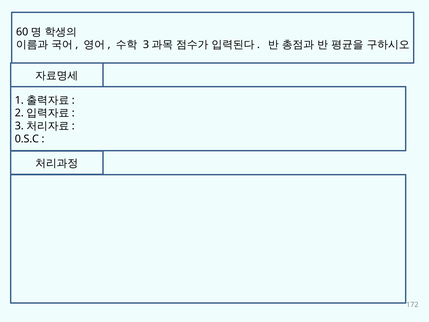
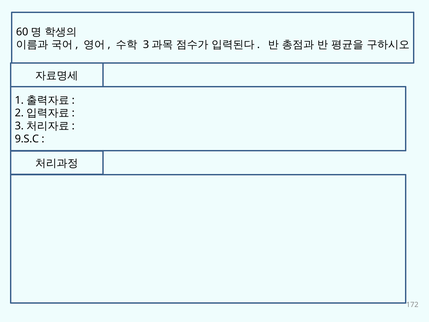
0.S.C: 0.S.C -> 9.S.C
